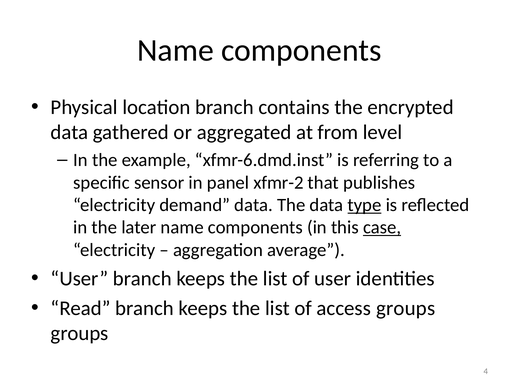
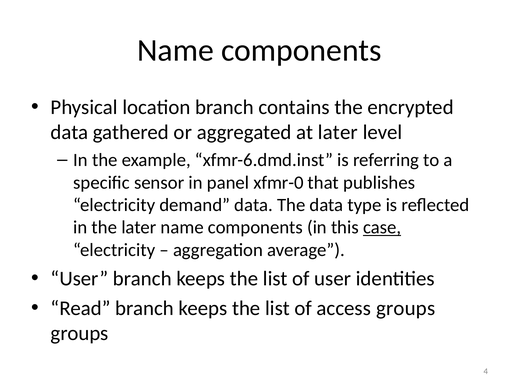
at from: from -> later
xfmr-2: xfmr-2 -> xfmr-0
type underline: present -> none
